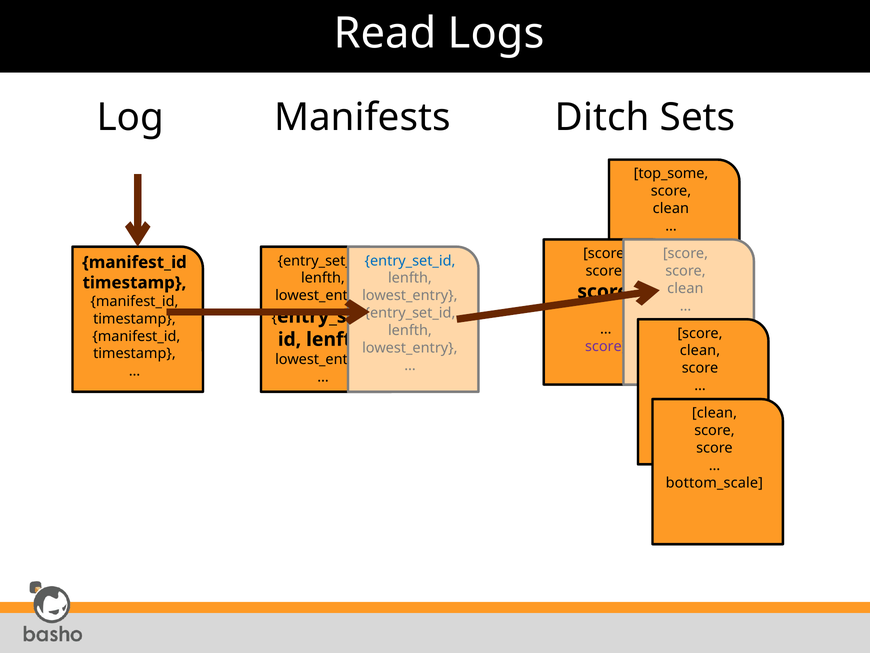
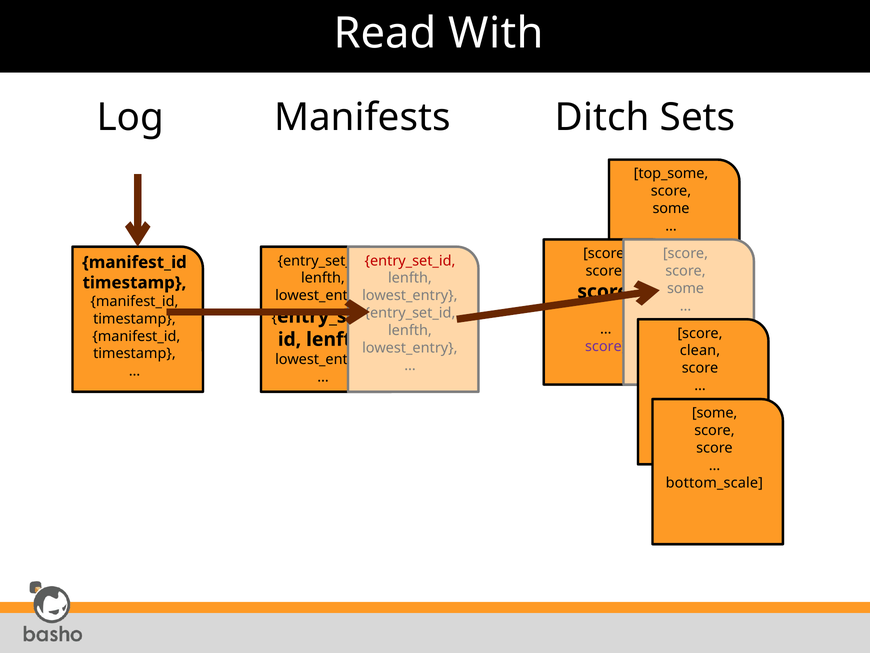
Logs: Logs -> With
clean at (671, 208): clean -> some
entry_set_id at (410, 261) colour: blue -> red
clean at (685, 288): clean -> some
clean at (714, 413): clean -> some
